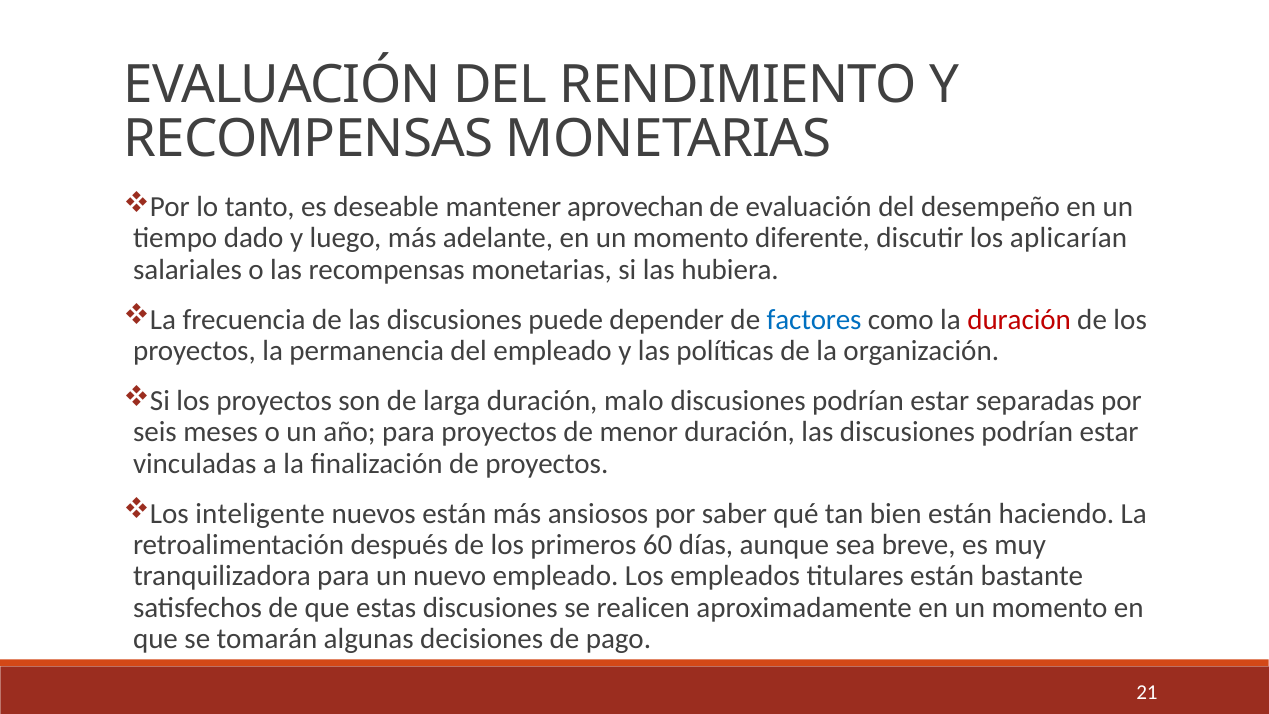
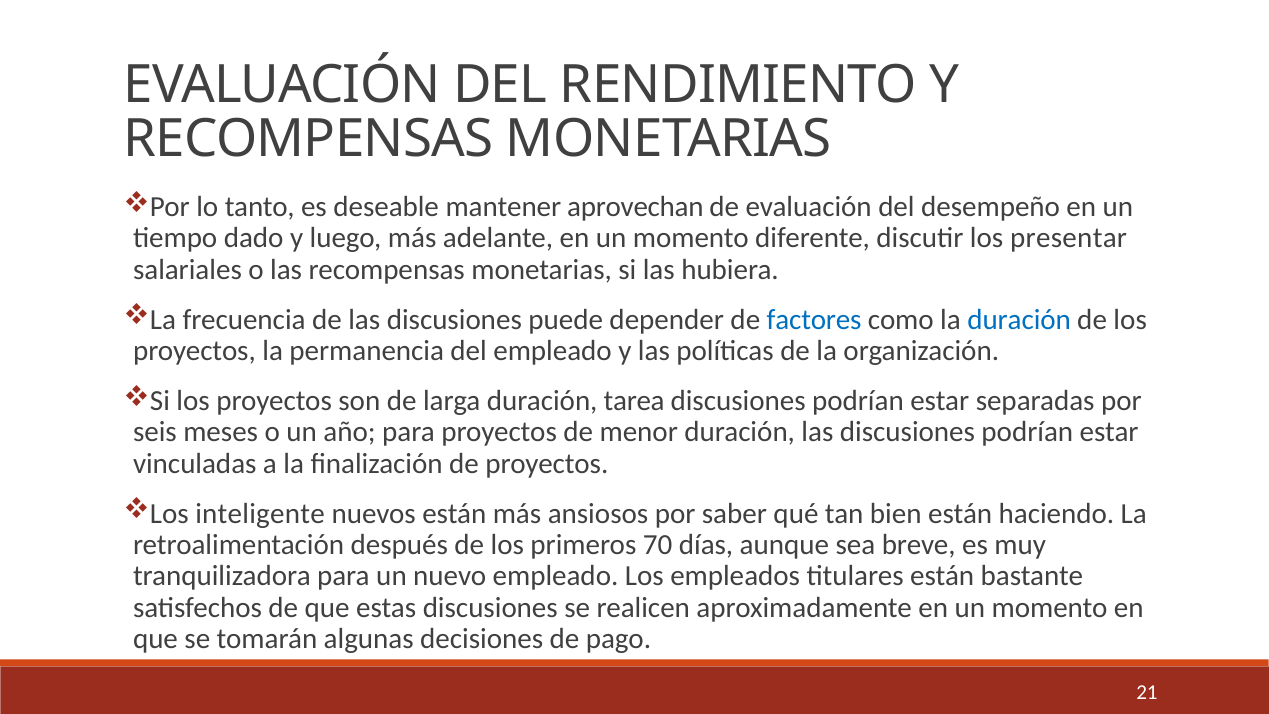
aplicarían: aplicarían -> presentar
duración at (1019, 319) colour: red -> blue
malo: malo -> tarea
60: 60 -> 70
